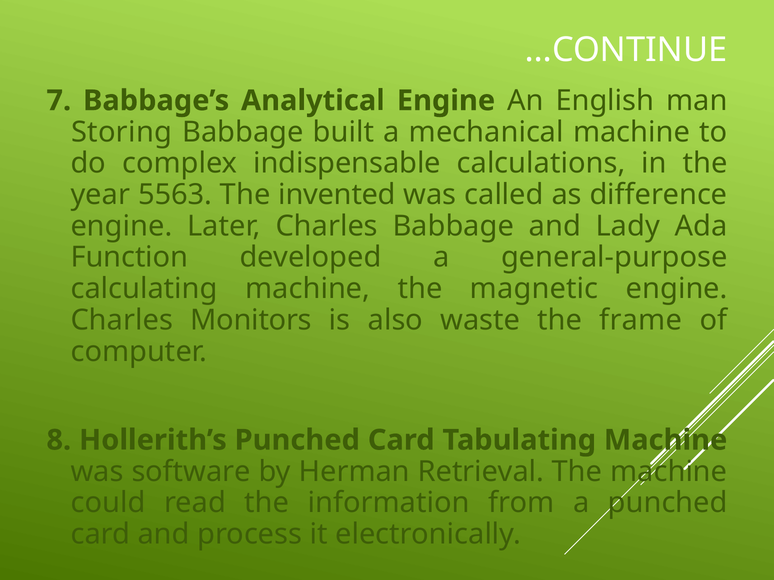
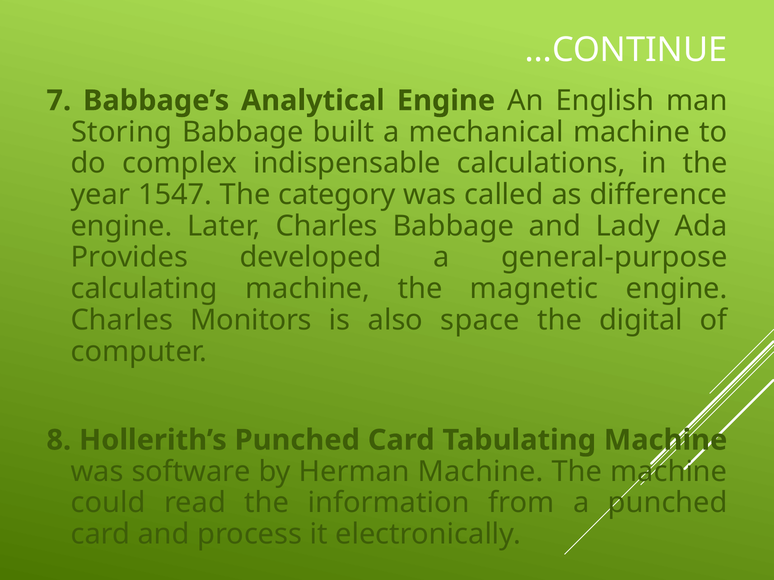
5563: 5563 -> 1547
invented: invented -> category
Function: Function -> Provides
waste: waste -> space
frame: frame -> digital
Herman Retrieval: Retrieval -> Machine
